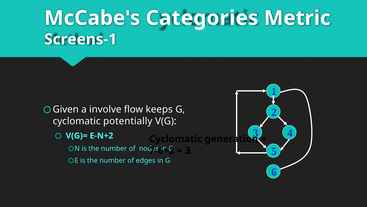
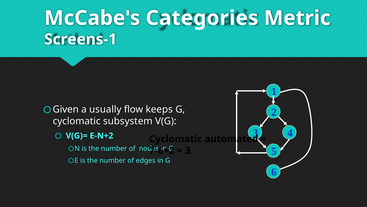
involve: involve -> usually
potentially: potentially -> subsystem
generation: generation -> automated
